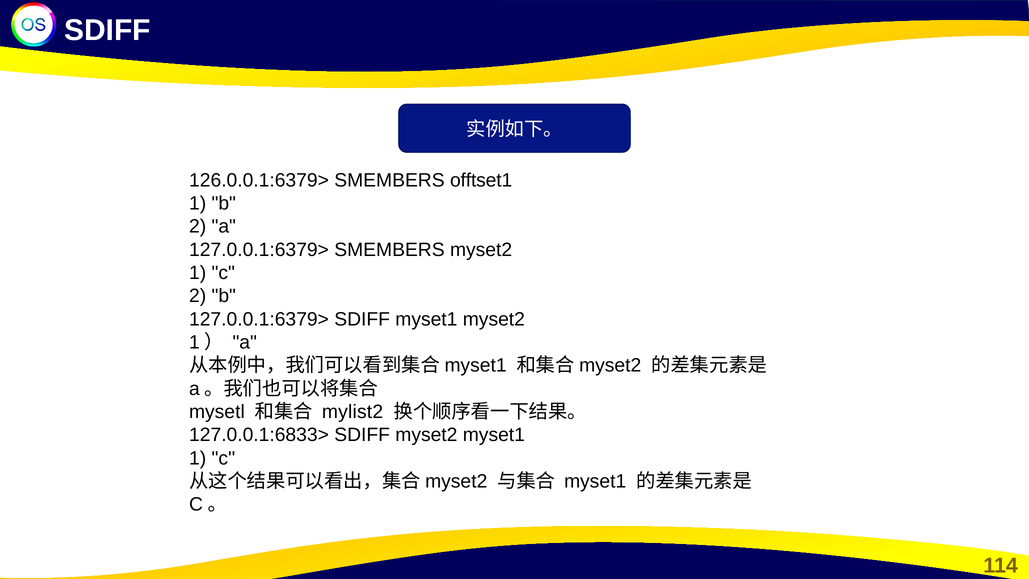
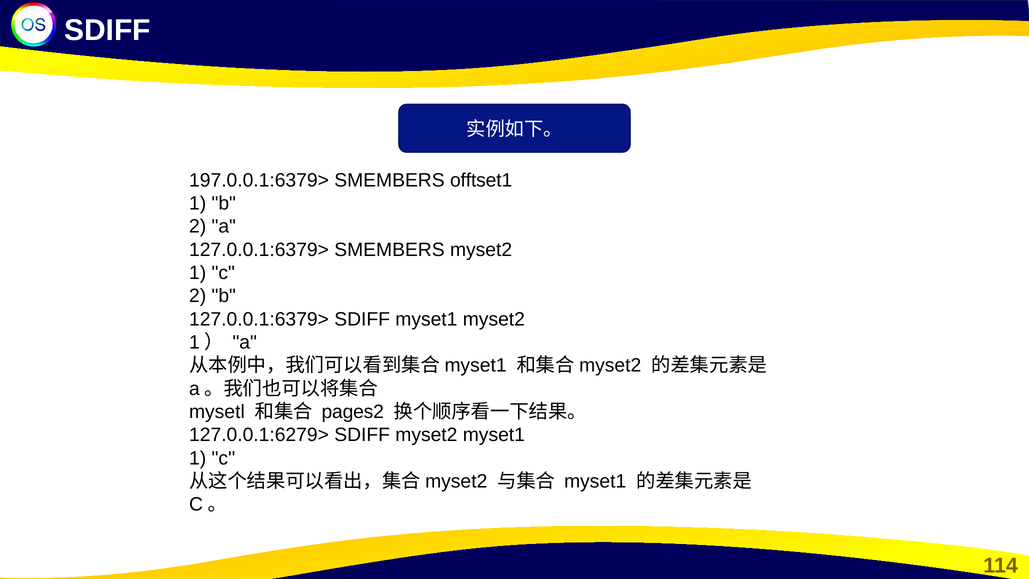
126.0.0.1:6379>: 126.0.0.1:6379> -> 197.0.0.1:6379>
mylist2: mylist2 -> pages2
127.0.0.1:6833>: 127.0.0.1:6833> -> 127.0.0.1:6279>
